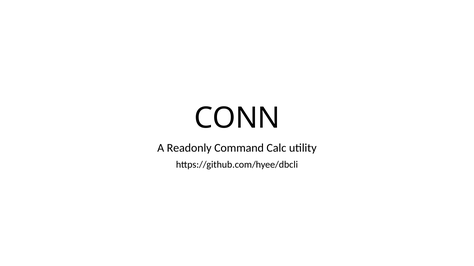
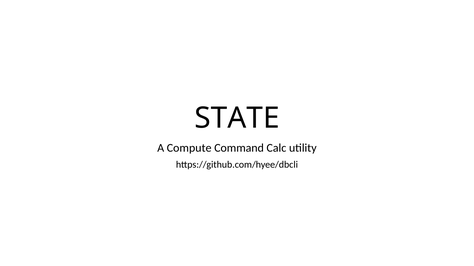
CONN: CONN -> STATE
Readonly: Readonly -> Compute
